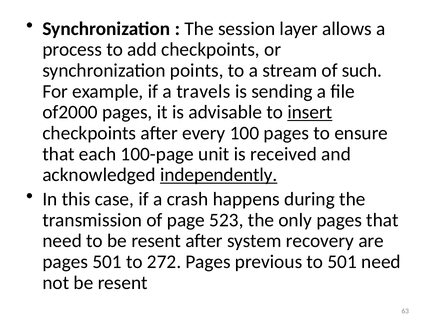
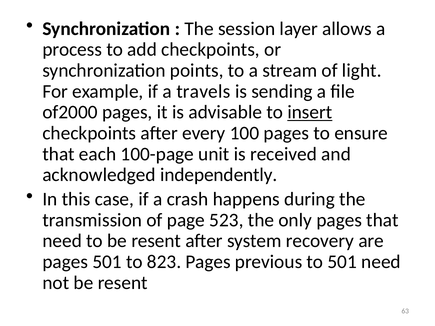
such: such -> light
independently underline: present -> none
272: 272 -> 823
